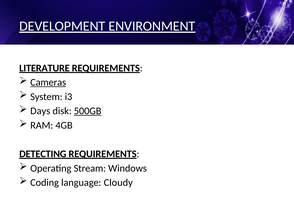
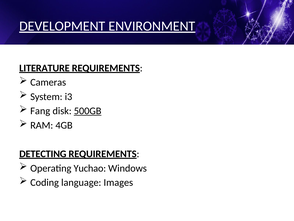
Cameras underline: present -> none
Days: Days -> Fang
Stream: Stream -> Yuchao
Cloudy: Cloudy -> Images
